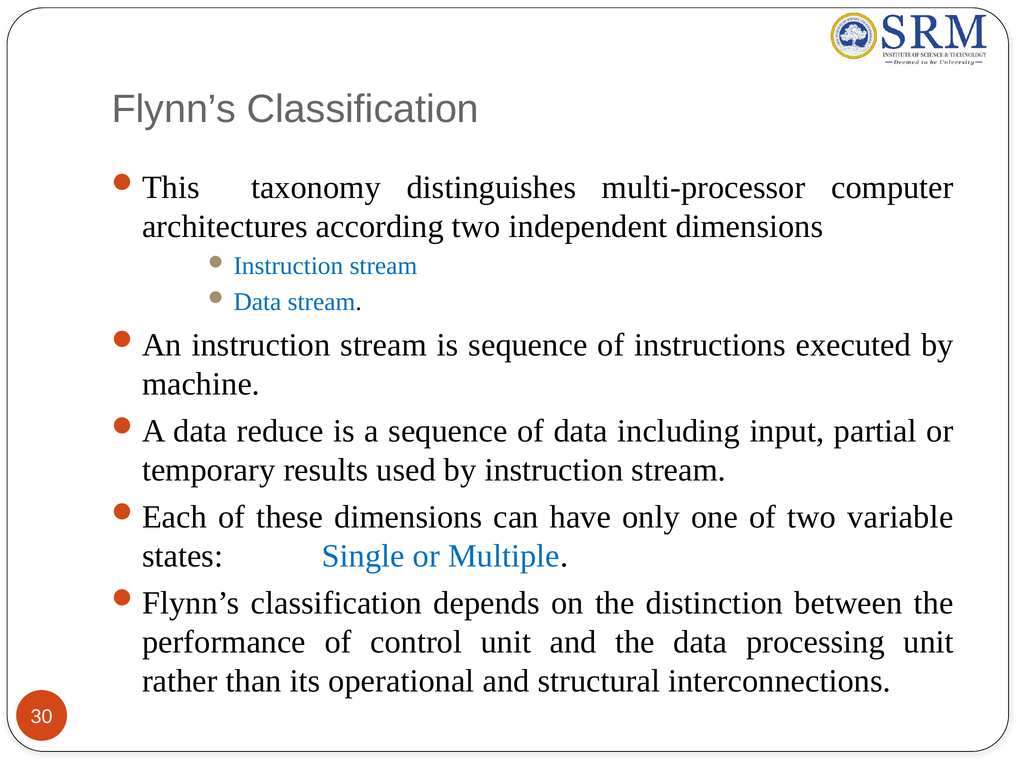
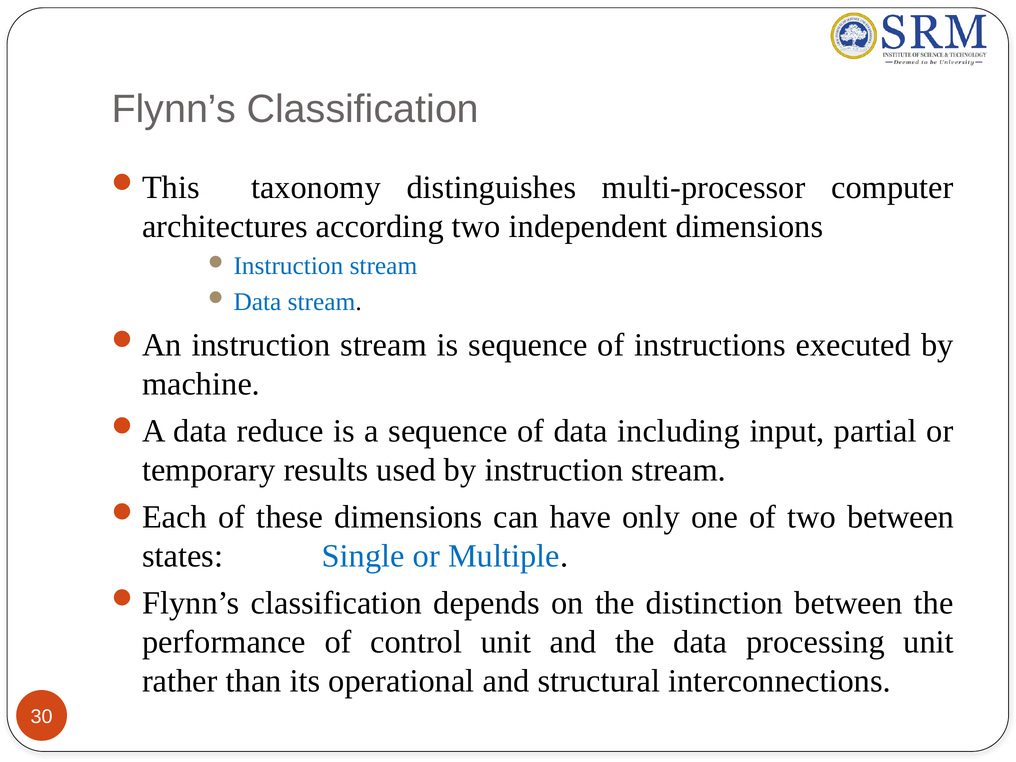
two variable: variable -> between
